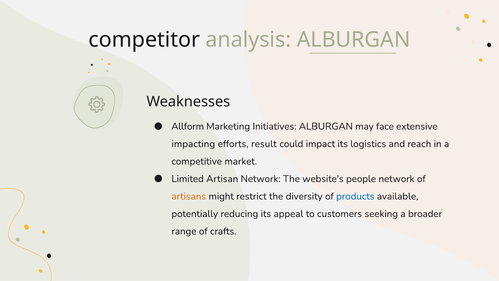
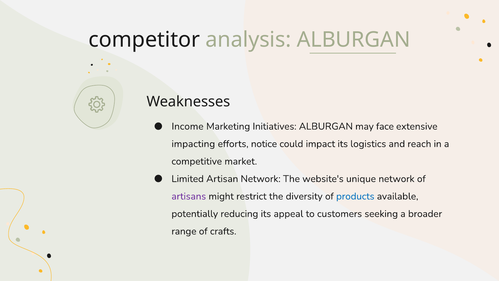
Allform: Allform -> Income
result: result -> notice
people: people -> unique
artisans colour: orange -> purple
